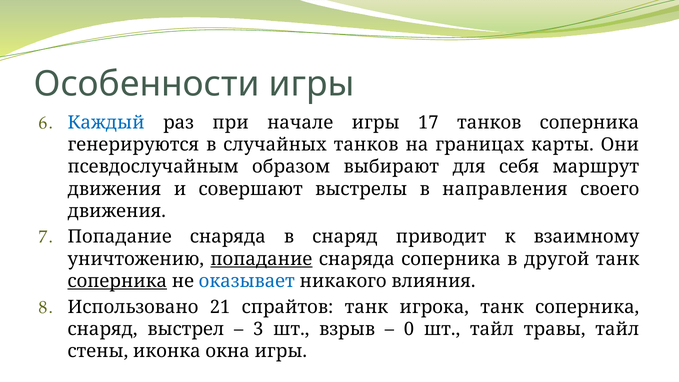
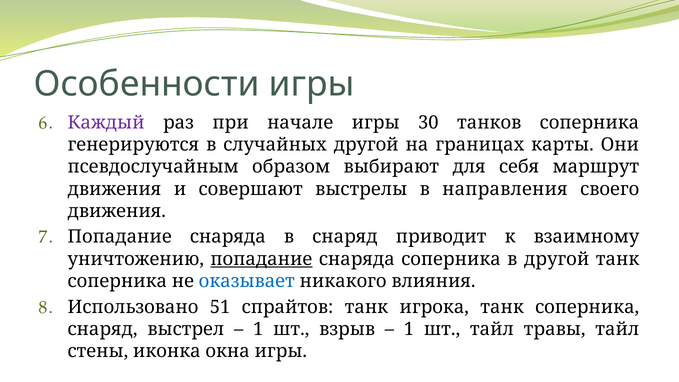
Каждый colour: blue -> purple
17: 17 -> 30
случайных танков: танков -> другой
соперника at (117, 281) underline: present -> none
21: 21 -> 51
3 at (258, 329): 3 -> 1
0 at (409, 329): 0 -> 1
